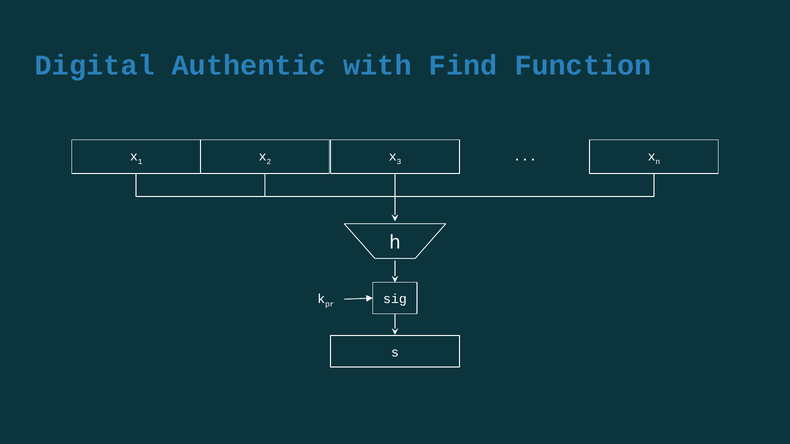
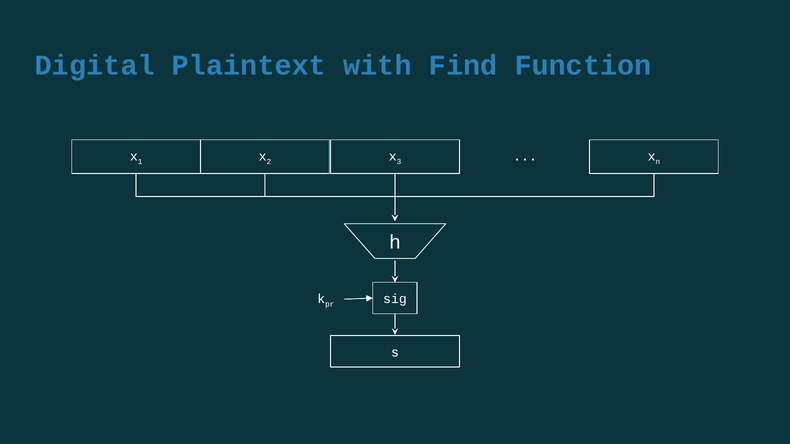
Authentic: Authentic -> Plaintext
